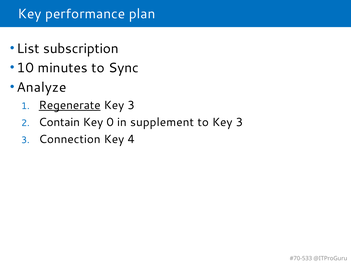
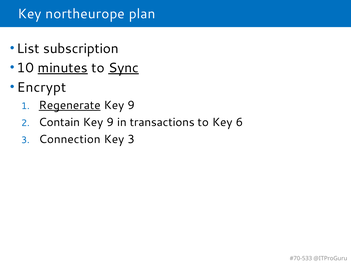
performance: performance -> northeurope
minutes underline: none -> present
Sync underline: none -> present
Analyze: Analyze -> Encrypt
3 at (131, 105): 3 -> 9
0 at (110, 122): 0 -> 9
supplement: supplement -> transactions
to Key 3: 3 -> 6
Key 4: 4 -> 3
